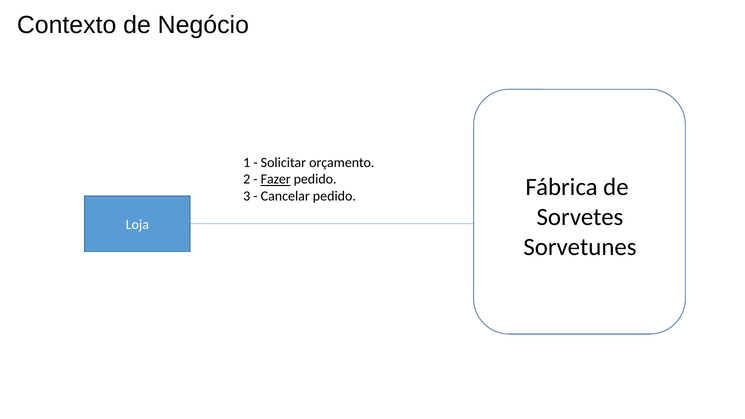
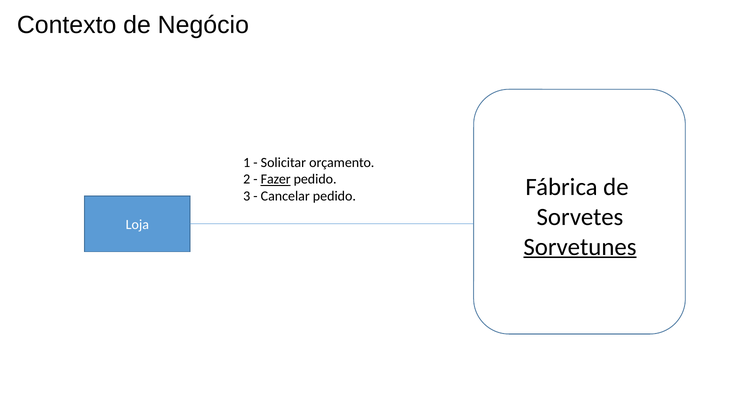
Sorvetunes underline: none -> present
